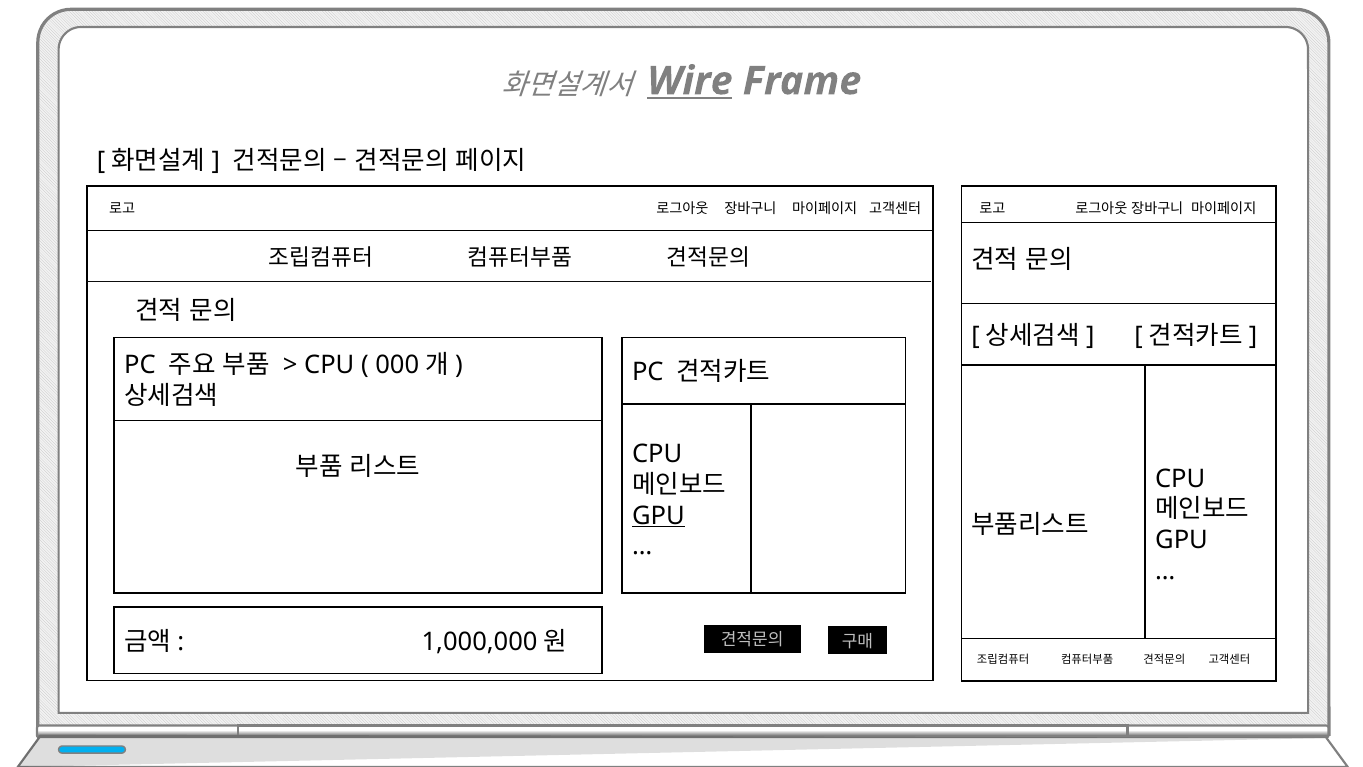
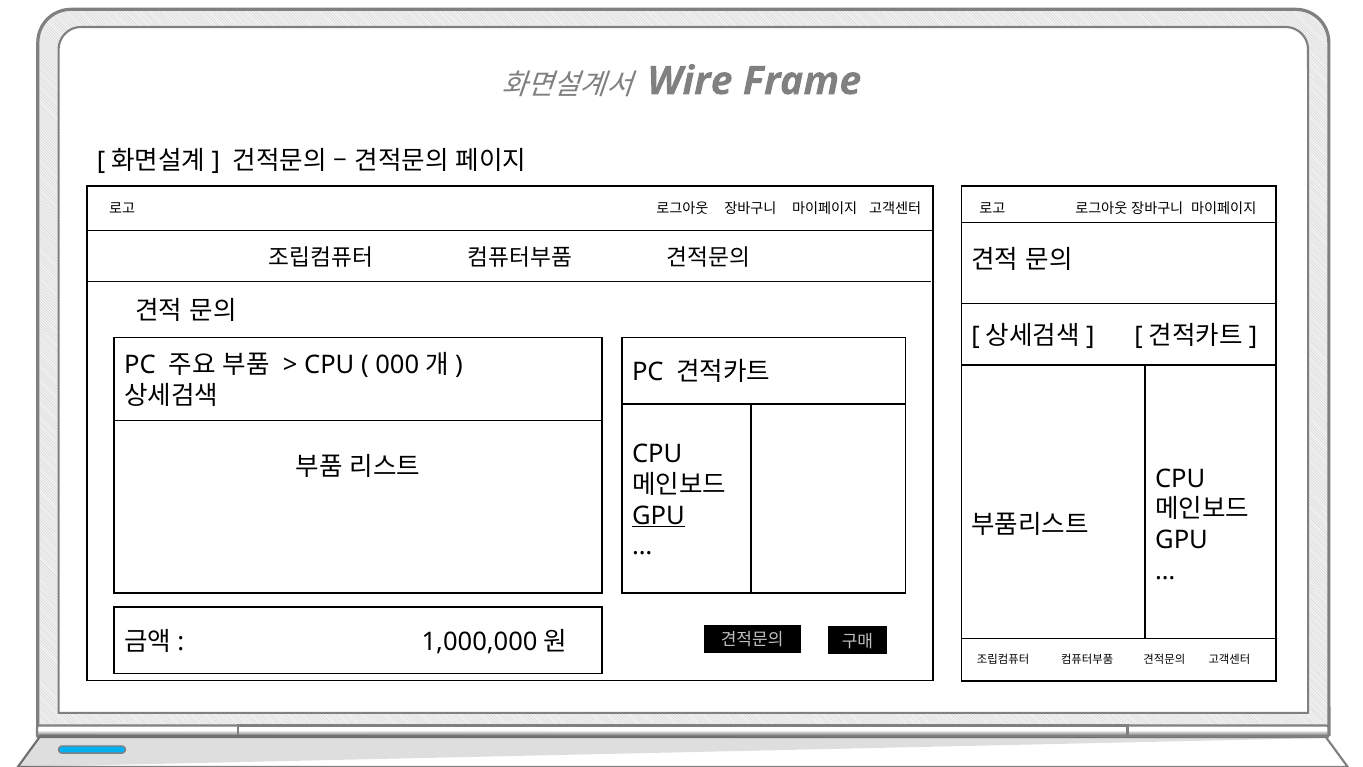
Wire underline: present -> none
